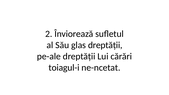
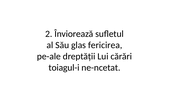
glas dreptății: dreptății -> fericirea
